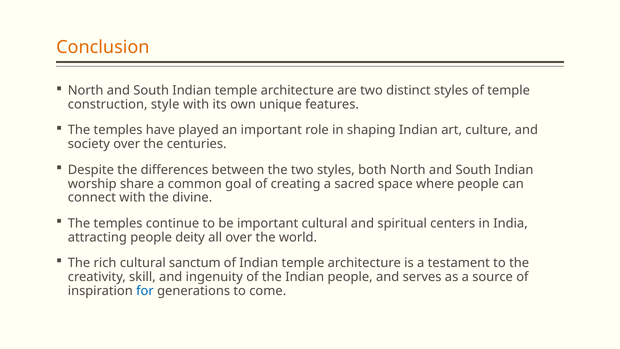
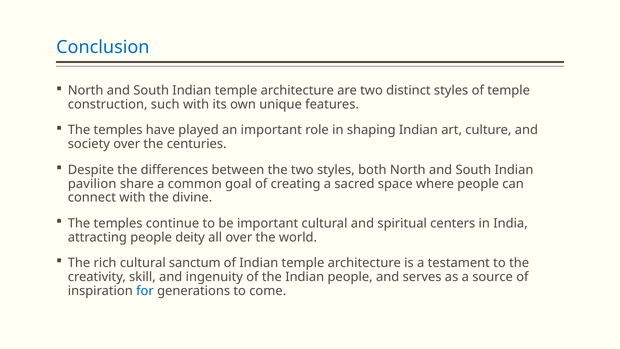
Conclusion colour: orange -> blue
style: style -> such
worship: worship -> pavilion
